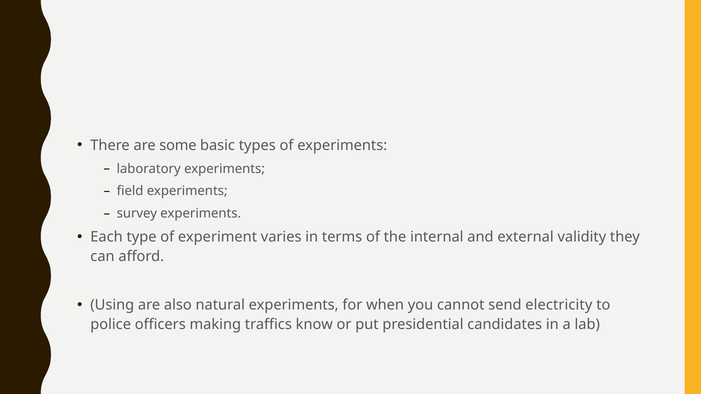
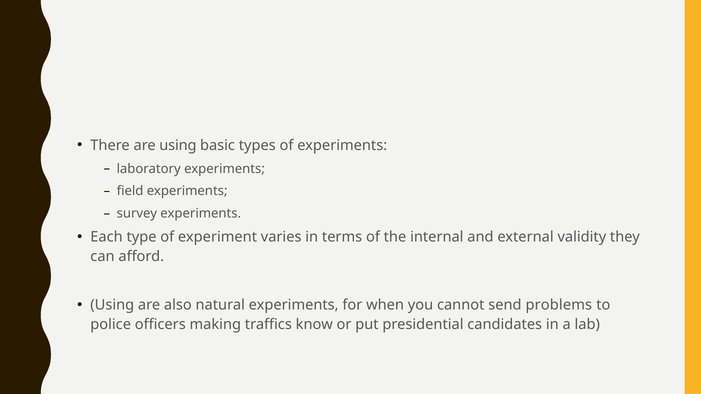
are some: some -> using
electricity: electricity -> problems
